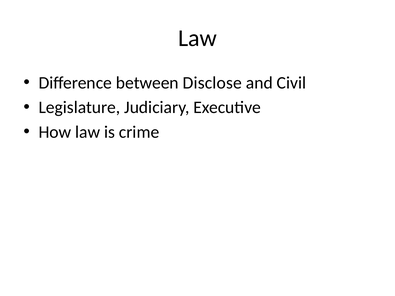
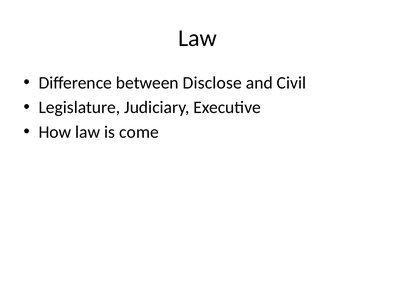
crime: crime -> come
